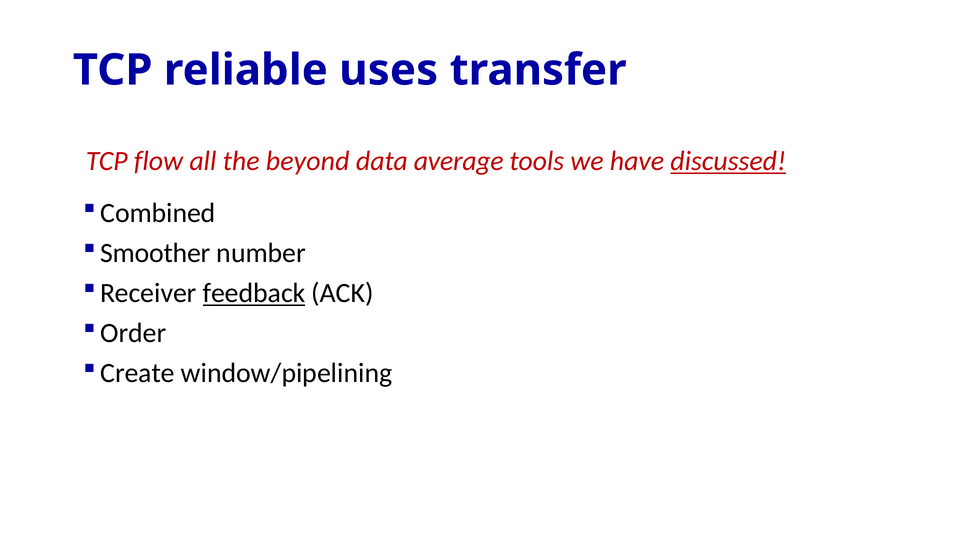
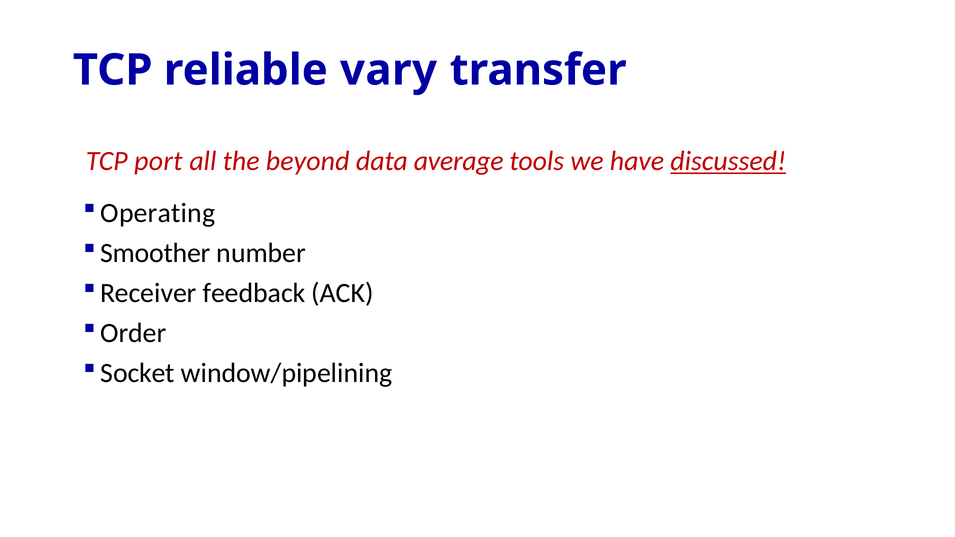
uses: uses -> vary
flow: flow -> port
Combined: Combined -> Operating
feedback underline: present -> none
Create: Create -> Socket
